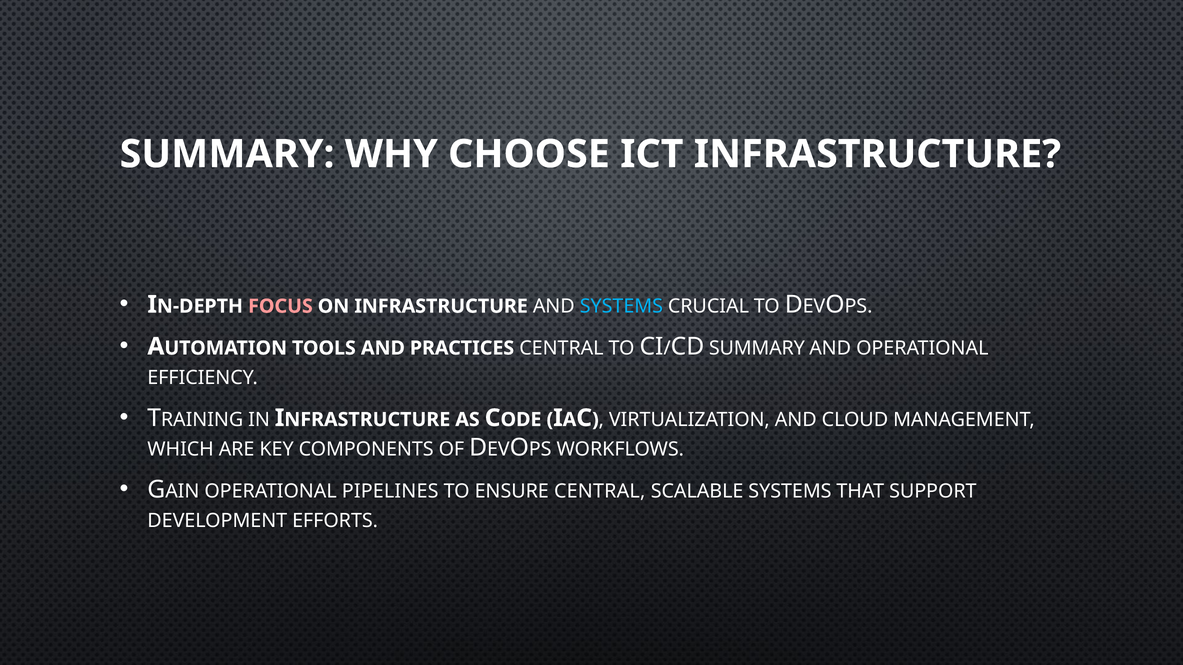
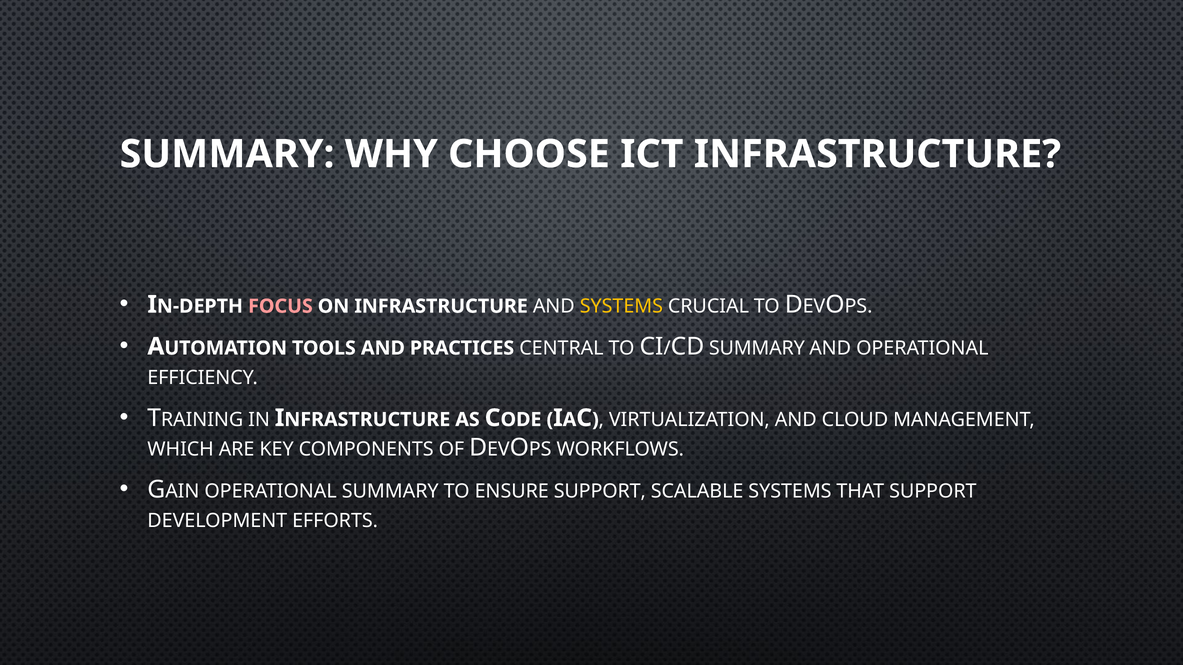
SYSTEMS at (621, 306) colour: light blue -> yellow
OPERATIONAL PIPELINES: PIPELINES -> SUMMARY
ENSURE CENTRAL: CENTRAL -> SUPPORT
